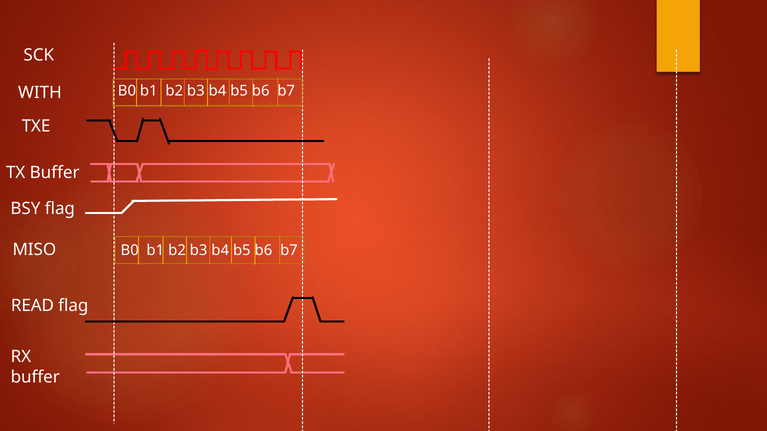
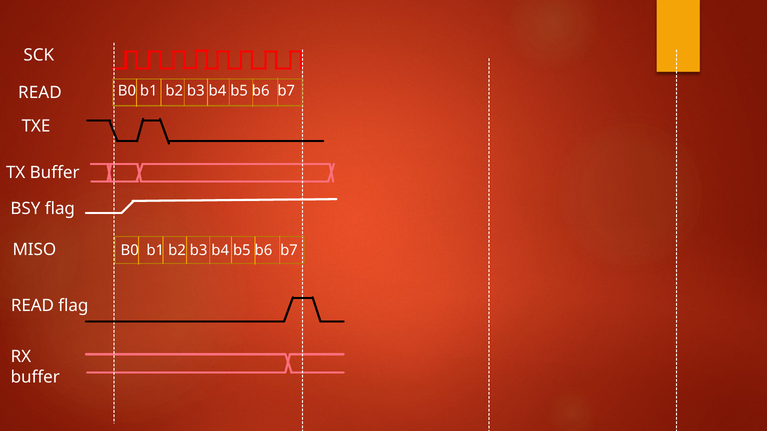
WITH at (40, 93): WITH -> READ
